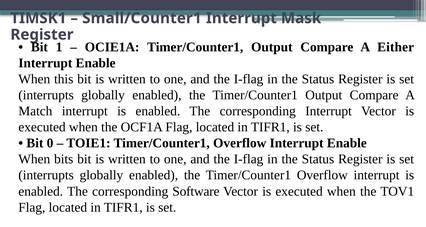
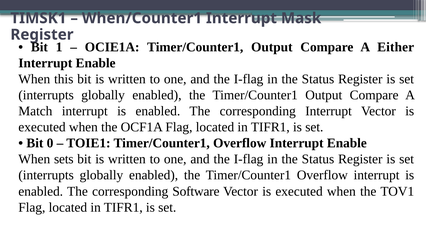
Small/Counter1: Small/Counter1 -> When/Counter1
bits: bits -> sets
